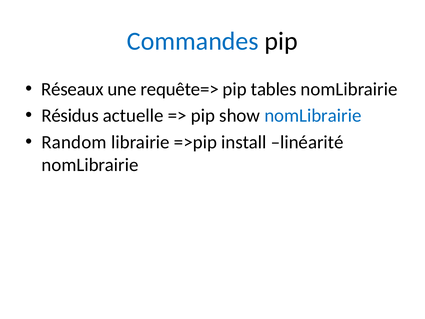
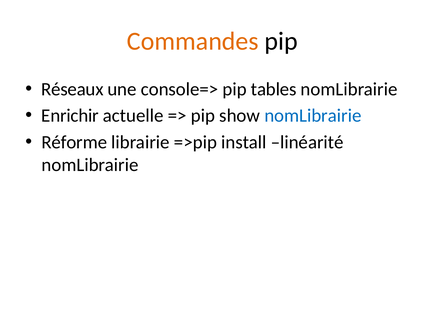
Commandes colour: blue -> orange
requête=>: requête=> -> console=>
Résidus: Résidus -> Enrichir
Random: Random -> Réforme
